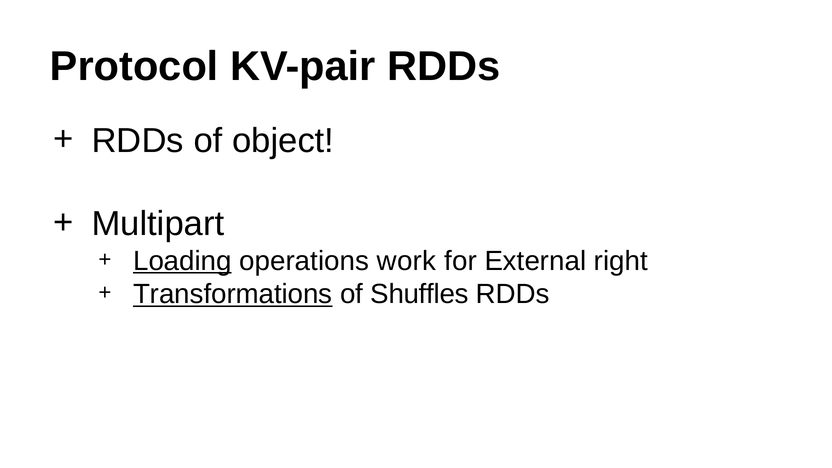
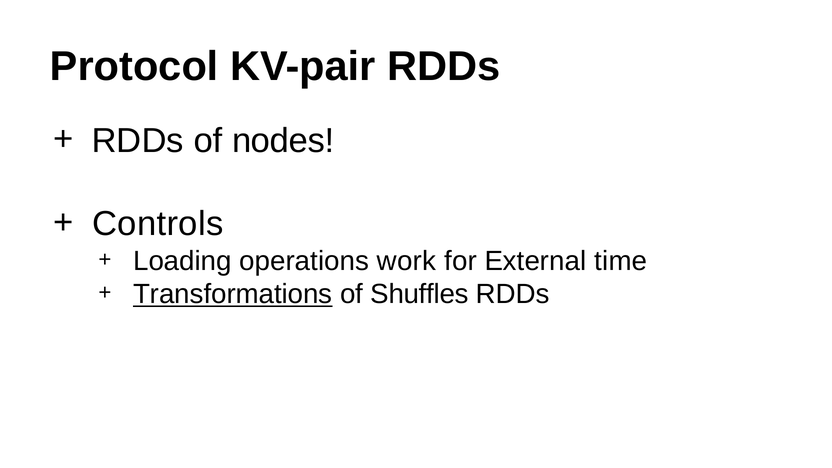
object: object -> nodes
Multipart: Multipart -> Controls
Loading underline: present -> none
right: right -> time
